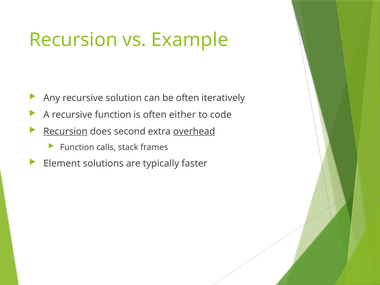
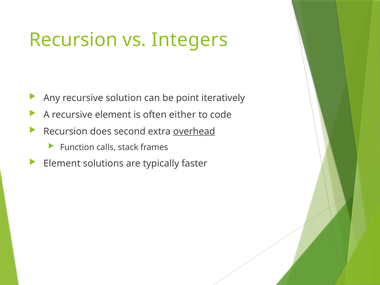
Example: Example -> Integers
be often: often -> point
recursive function: function -> element
Recursion at (65, 131) underline: present -> none
